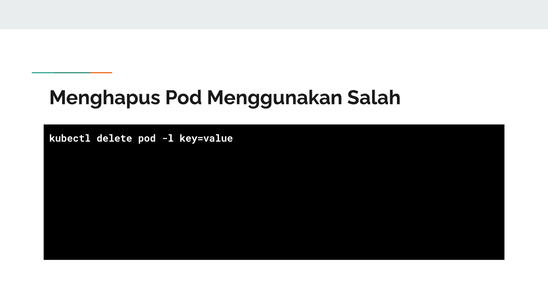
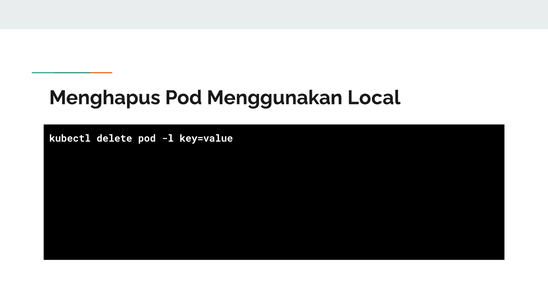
Salah: Salah -> Local
